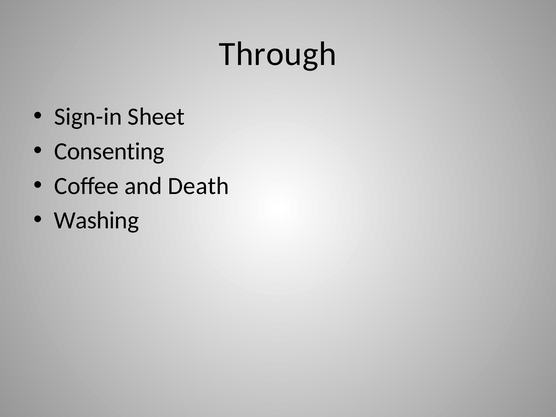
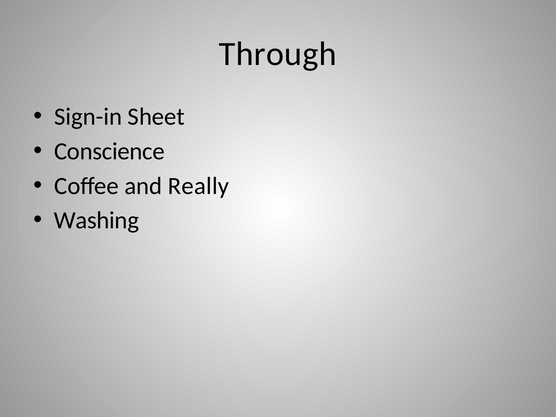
Consenting: Consenting -> Conscience
Death: Death -> Really
